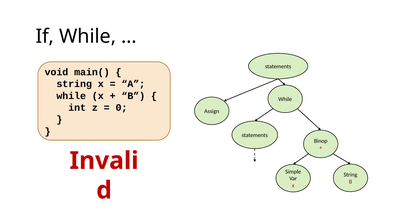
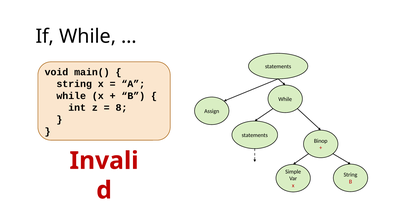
0: 0 -> 8
